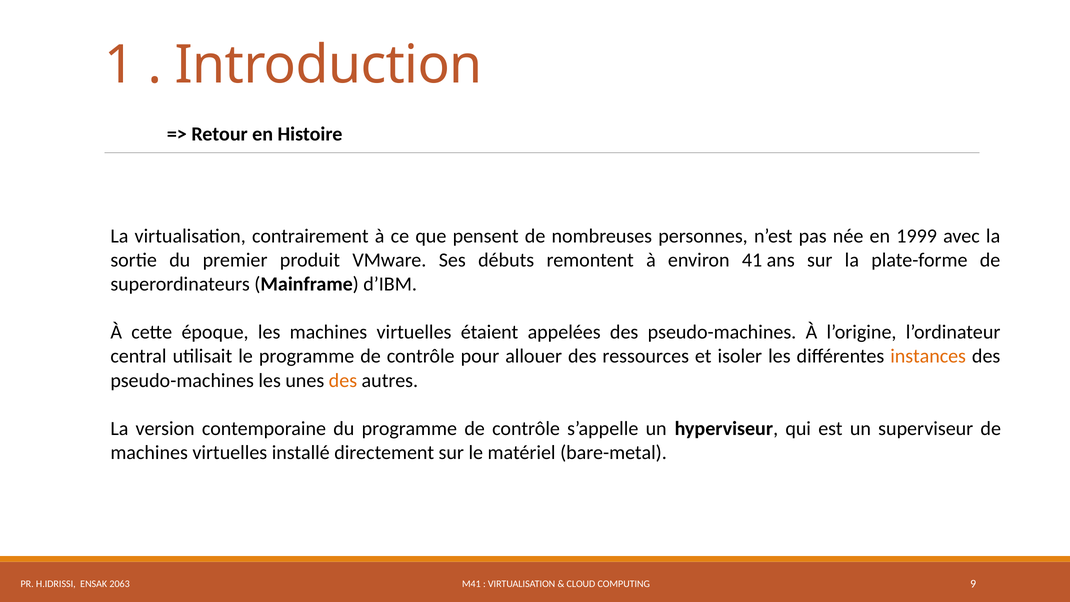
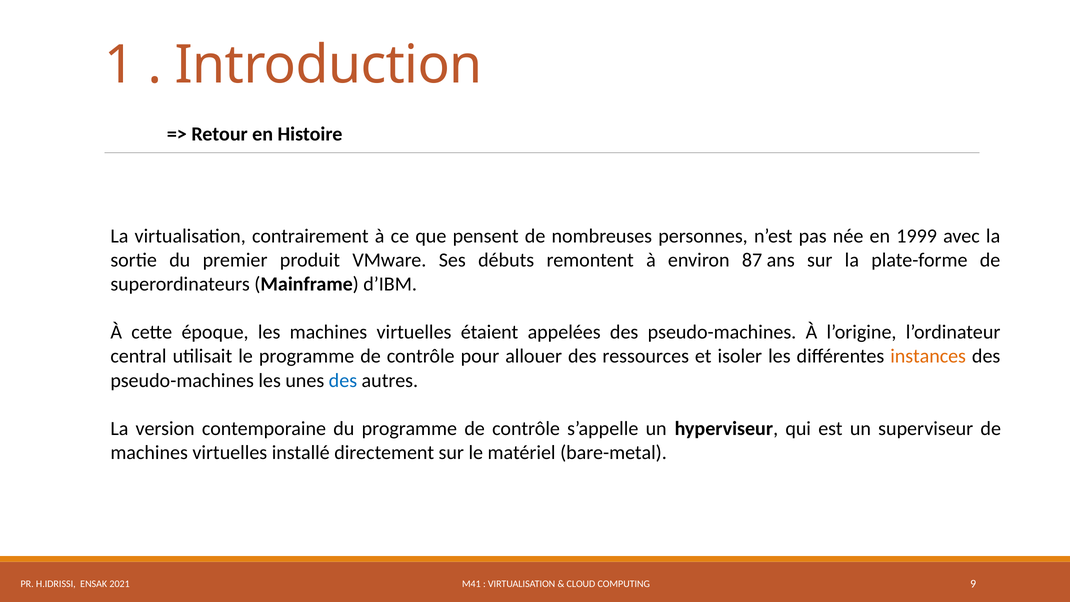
41: 41 -> 87
des at (343, 380) colour: orange -> blue
2063: 2063 -> 2021
